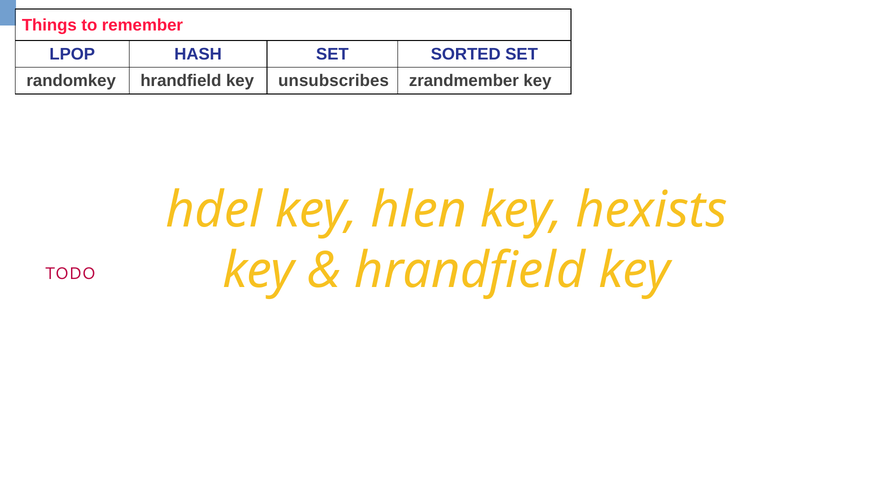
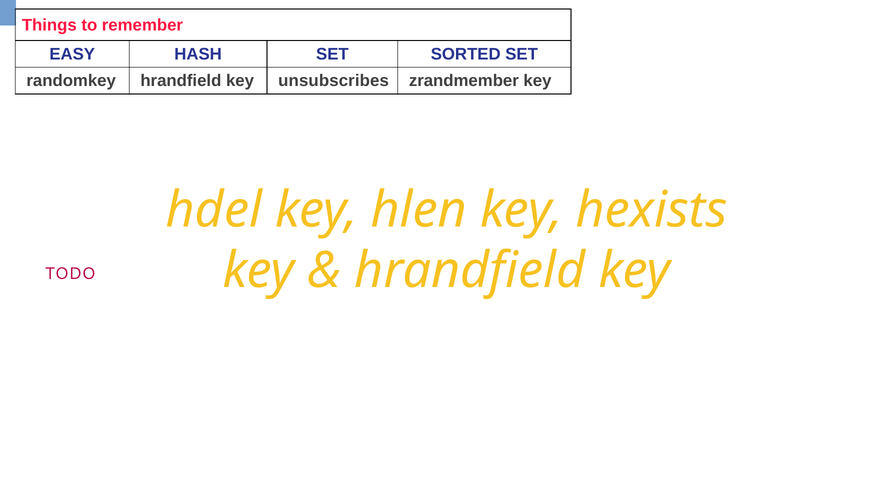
LPOP: LPOP -> EASY
